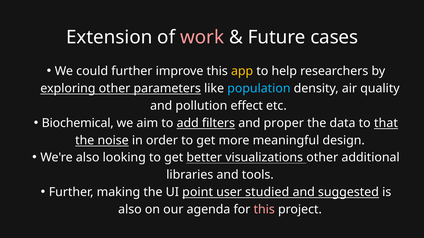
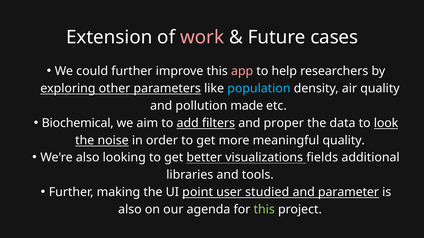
app colour: yellow -> pink
effect: effect -> made
that: that -> look
meaningful design: design -> quality
visualizations other: other -> fields
suggested: suggested -> parameter
this at (264, 210) colour: pink -> light green
